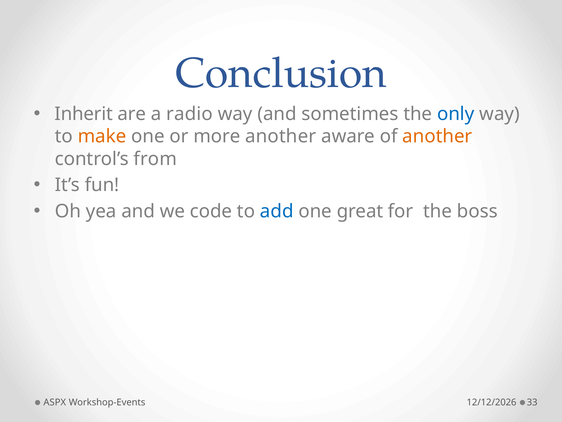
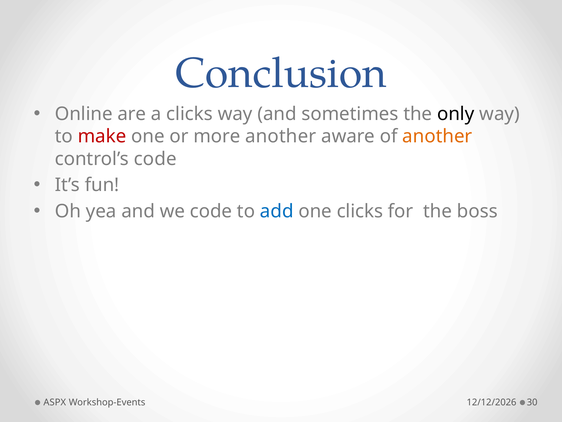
Inherit: Inherit -> Online
a radio: radio -> clicks
only colour: blue -> black
make colour: orange -> red
control’s from: from -> code
one great: great -> clicks
33: 33 -> 30
